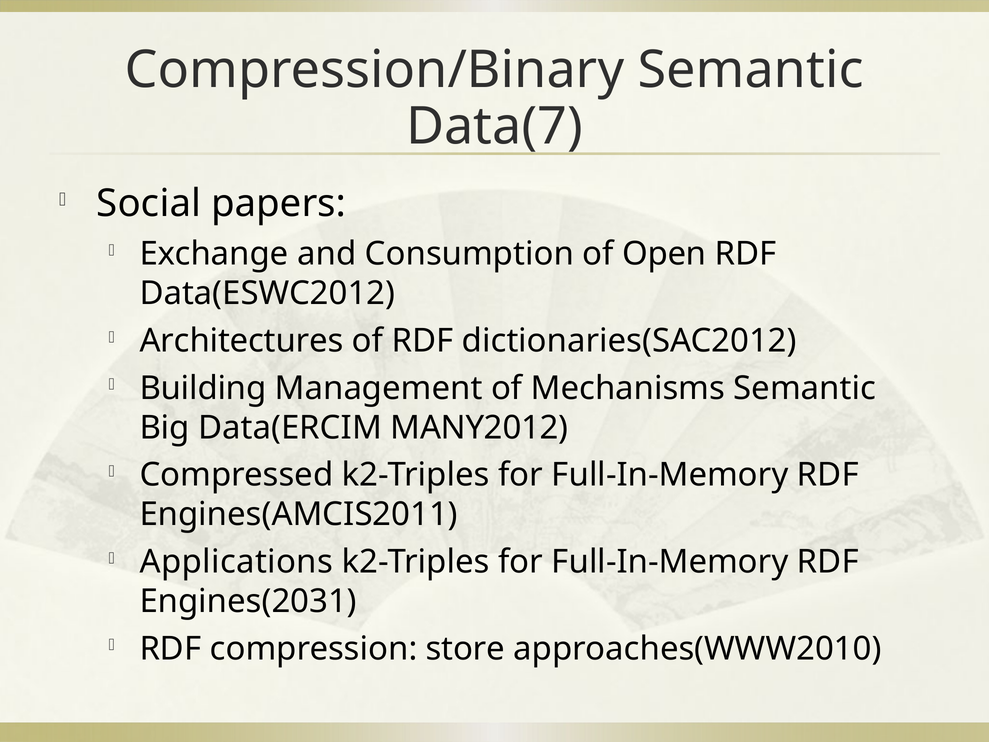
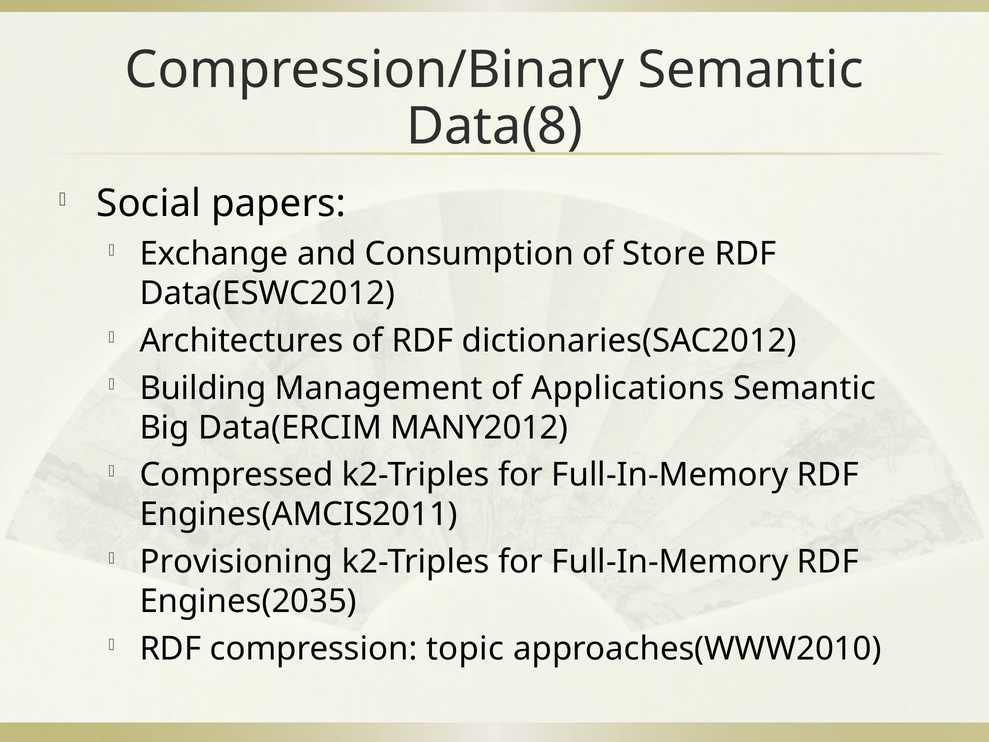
Data(7: Data(7 -> Data(8
Open: Open -> Store
Mechanisms: Mechanisms -> Applications
Applications: Applications -> Provisioning
Engines(2031: Engines(2031 -> Engines(2035
store: store -> topic
